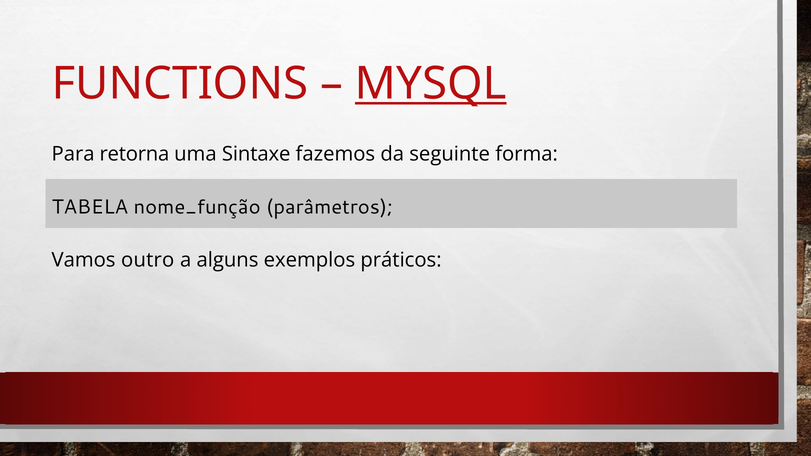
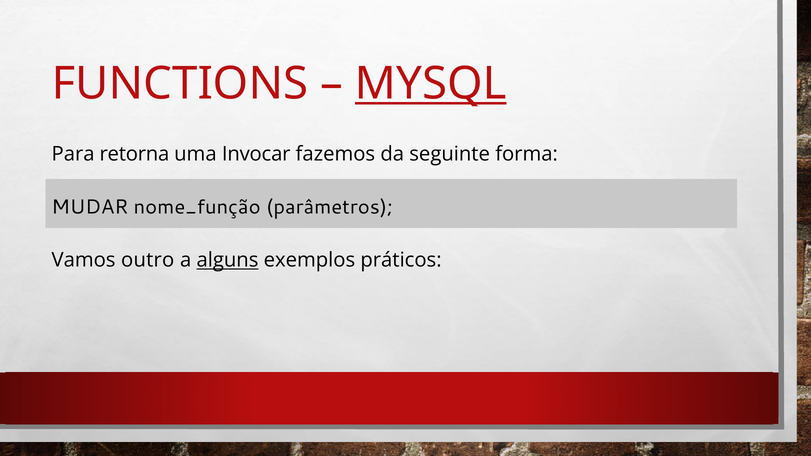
Sintaxe: Sintaxe -> Invocar
TABELA: TABELA -> MUDAR
alguns underline: none -> present
